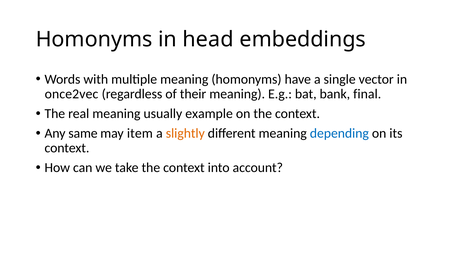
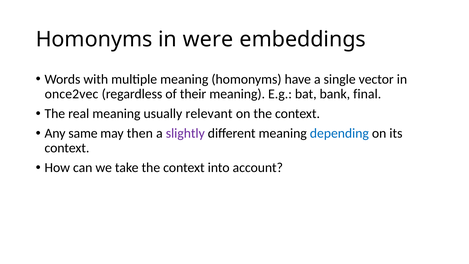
head: head -> were
example: example -> relevant
item: item -> then
slightly colour: orange -> purple
